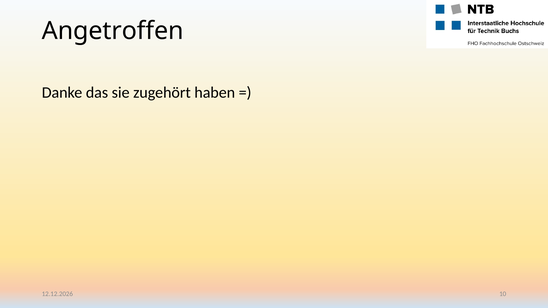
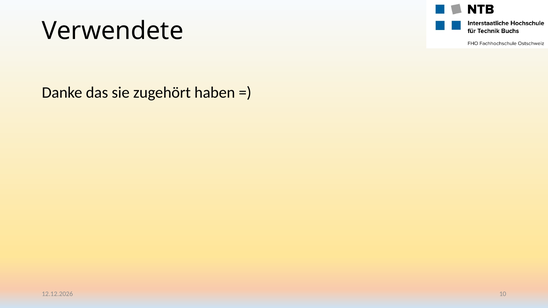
Angetroffen: Angetroffen -> Verwendete
